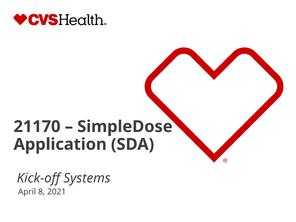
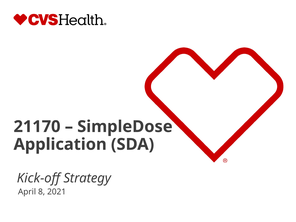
Systems: Systems -> Strategy
